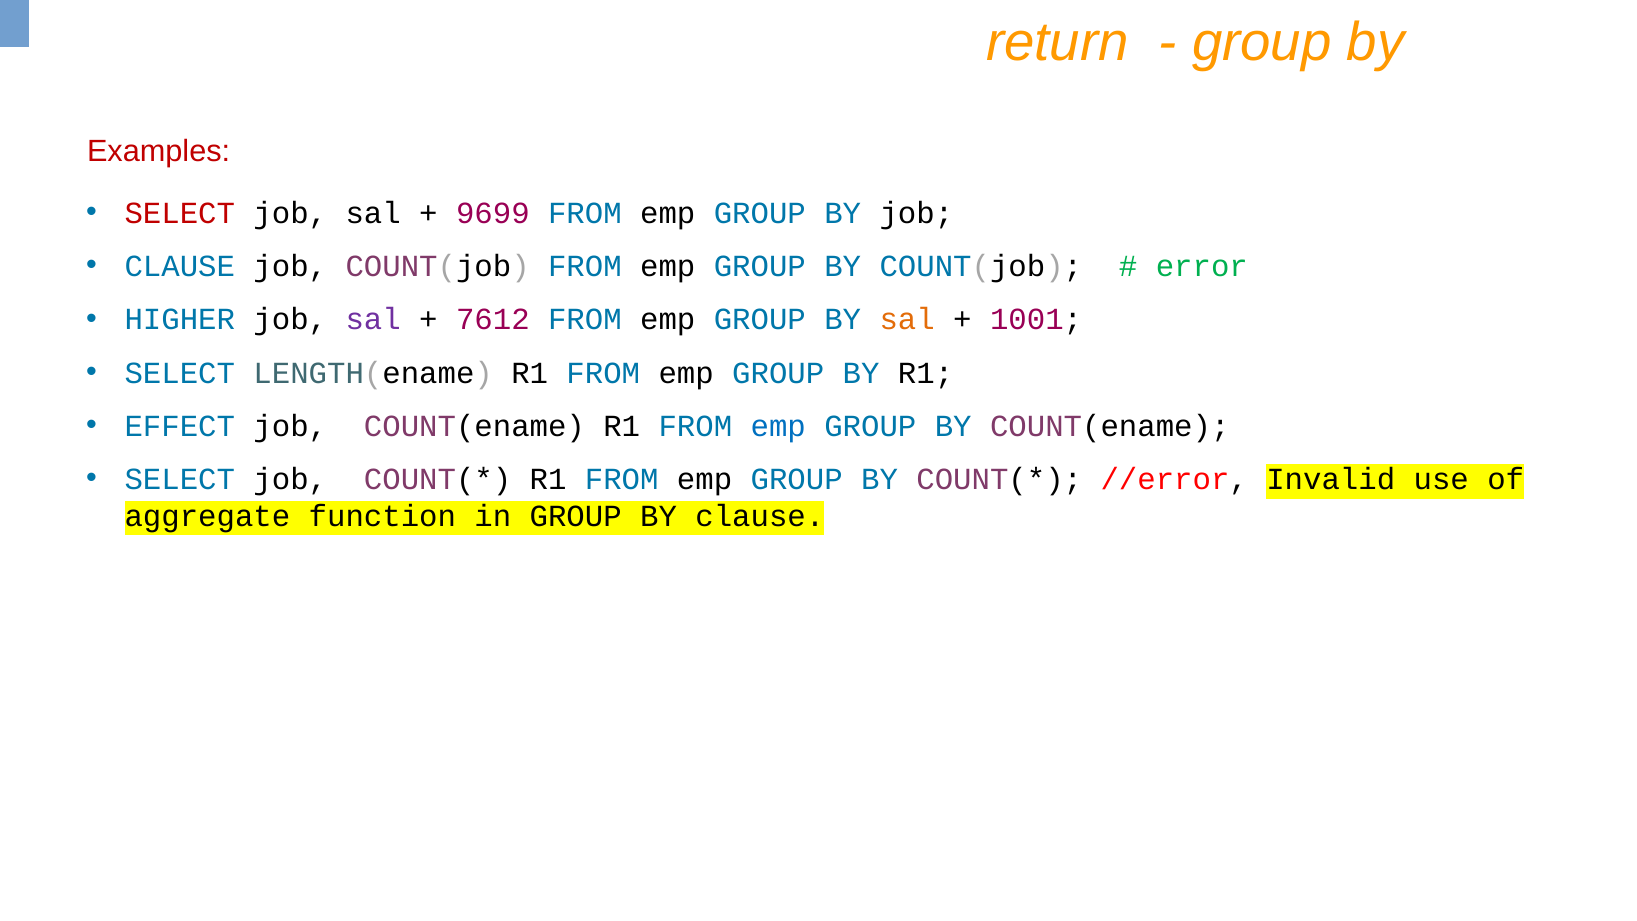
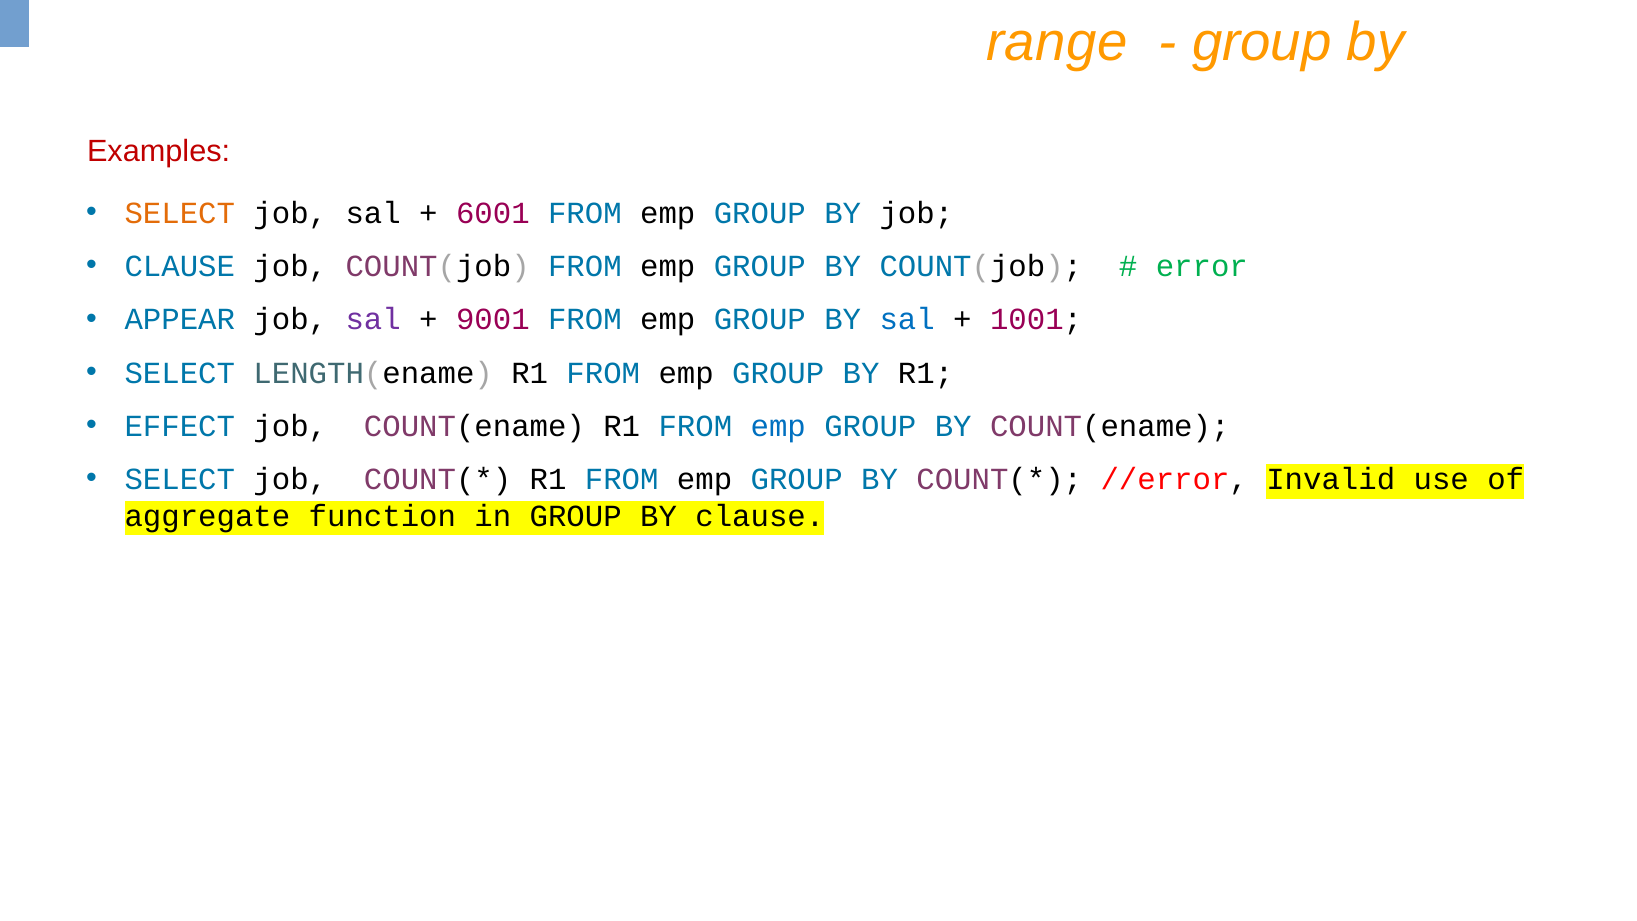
return: return -> range
SELECT at (180, 213) colour: red -> orange
9699: 9699 -> 6001
HIGHER: HIGHER -> APPEAR
7612: 7612 -> 9001
sal at (907, 320) colour: orange -> blue
